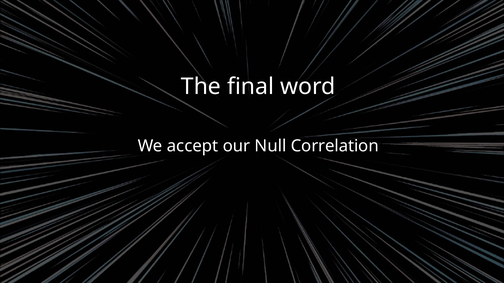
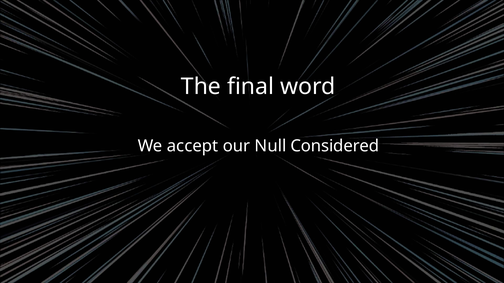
Correlation: Correlation -> Considered
